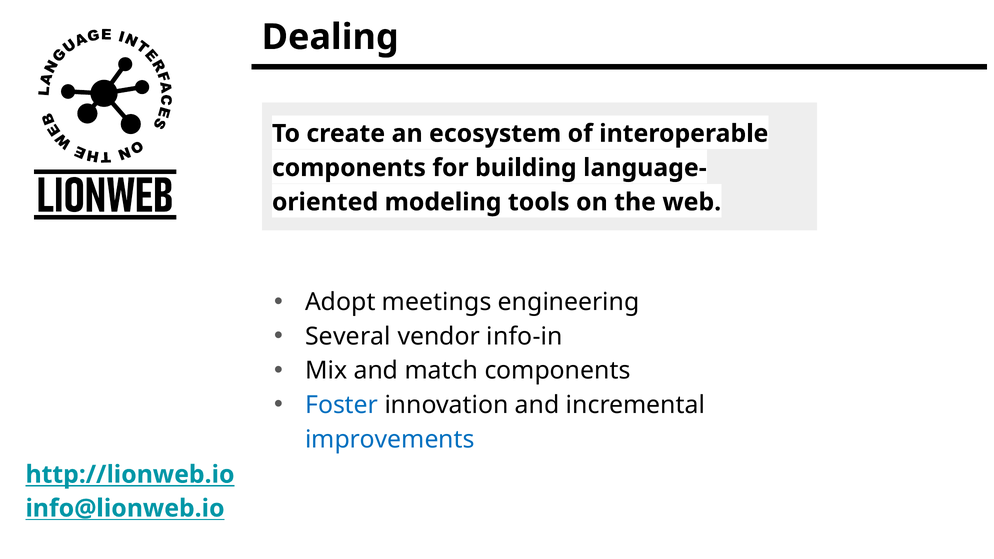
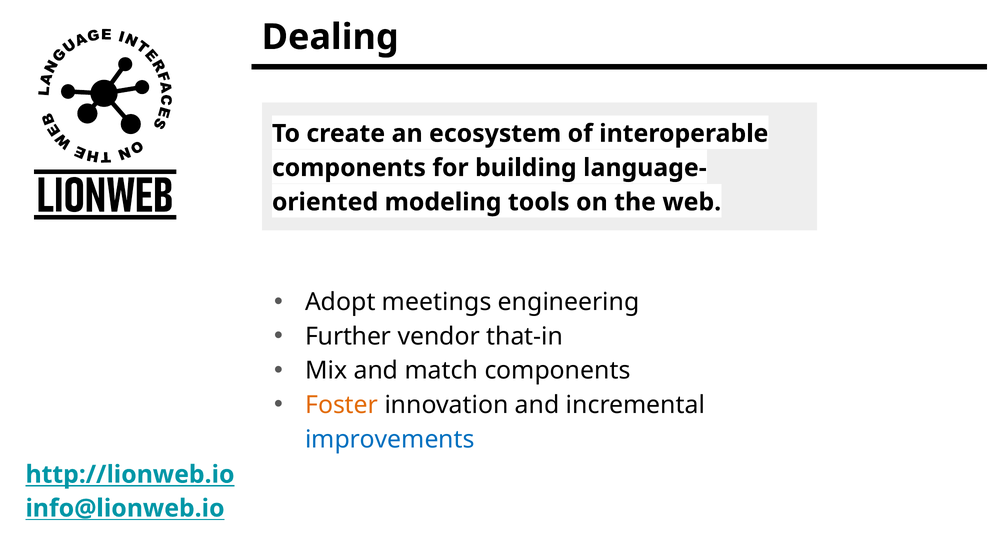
Several: Several -> Further
info-in: info-in -> that-in
Foster colour: blue -> orange
